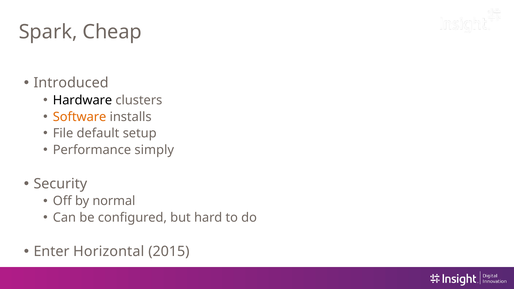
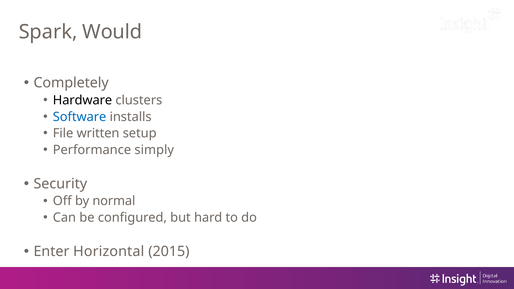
Cheap: Cheap -> Would
Introduced: Introduced -> Completely
Software colour: orange -> blue
default: default -> written
